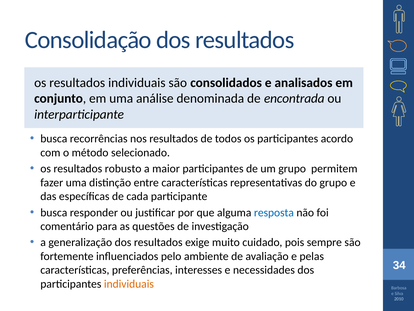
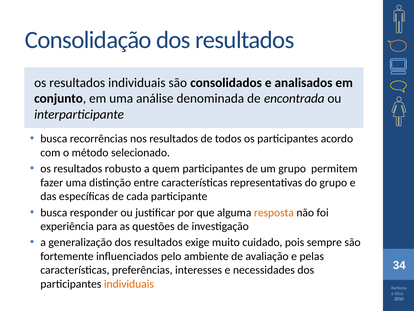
maior: maior -> quem
resposta colour: blue -> orange
comentário: comentário -> experiência
